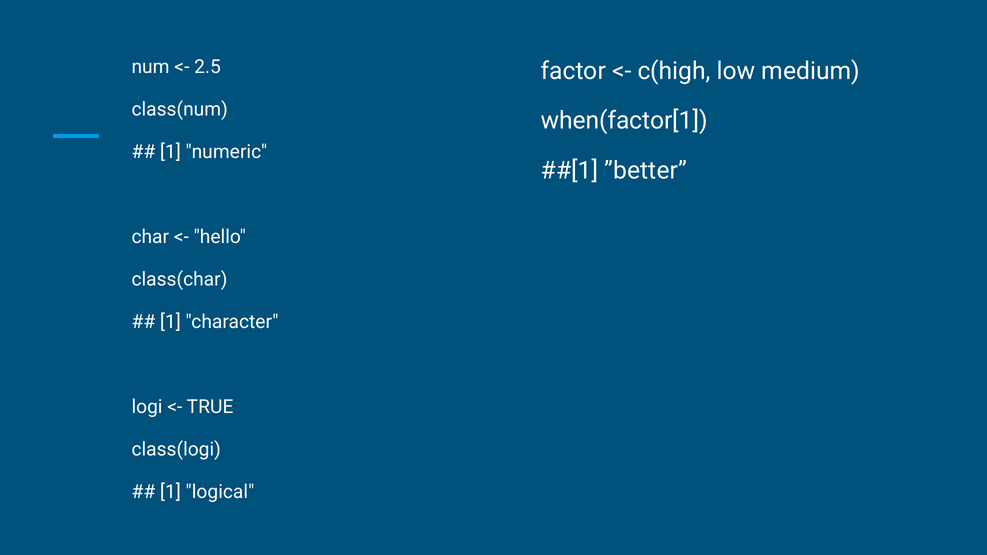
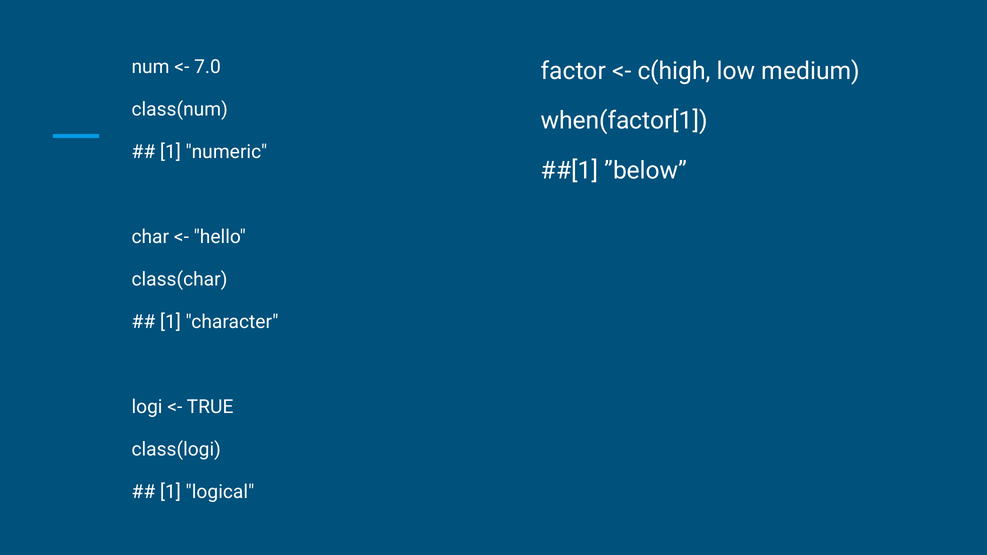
2.5: 2.5 -> 7.0
”better: ”better -> ”below
